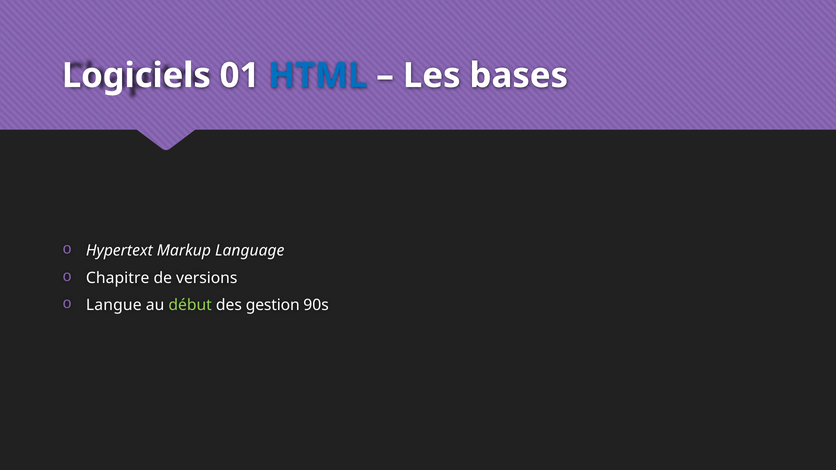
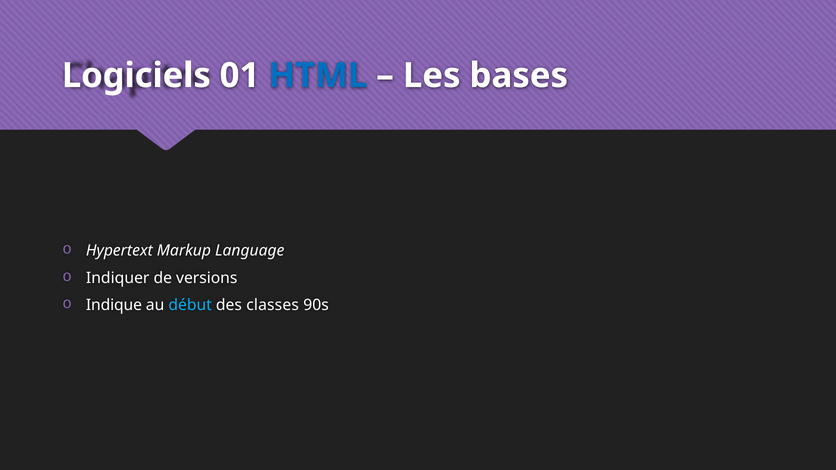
Chapitre: Chapitre -> Indiquer
Langue: Langue -> Indique
début colour: light green -> light blue
gestion: gestion -> classes
